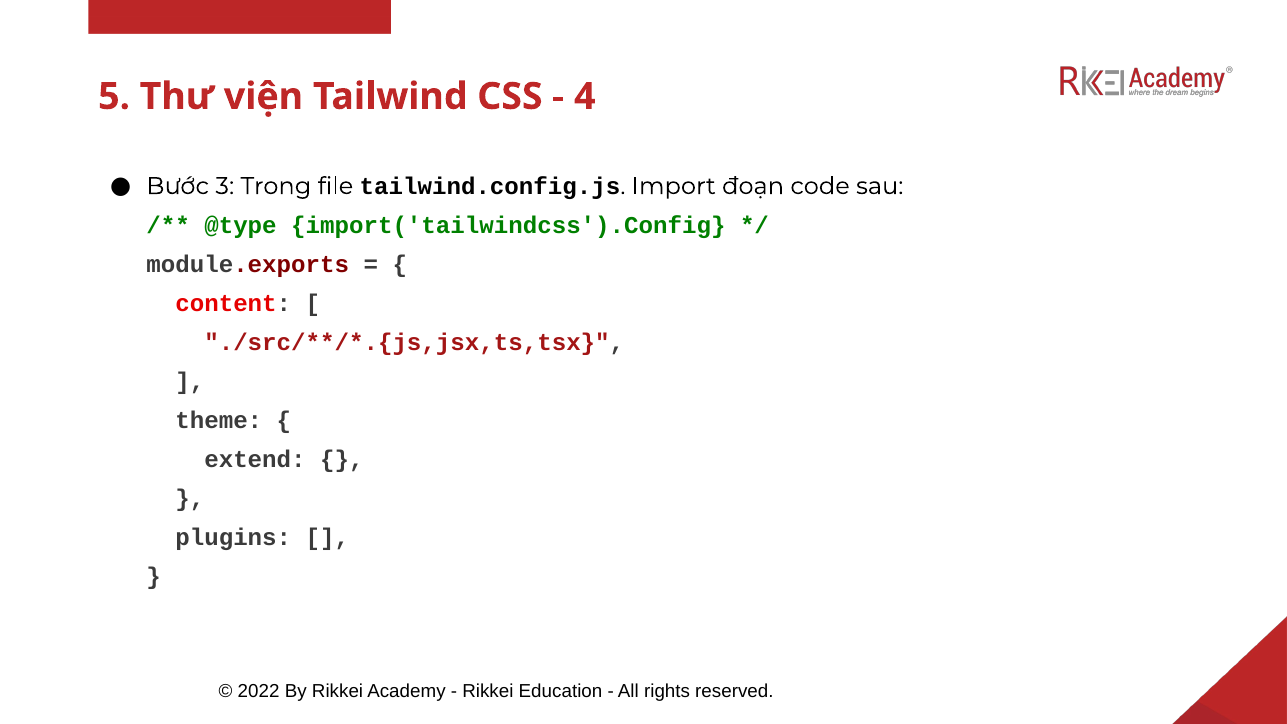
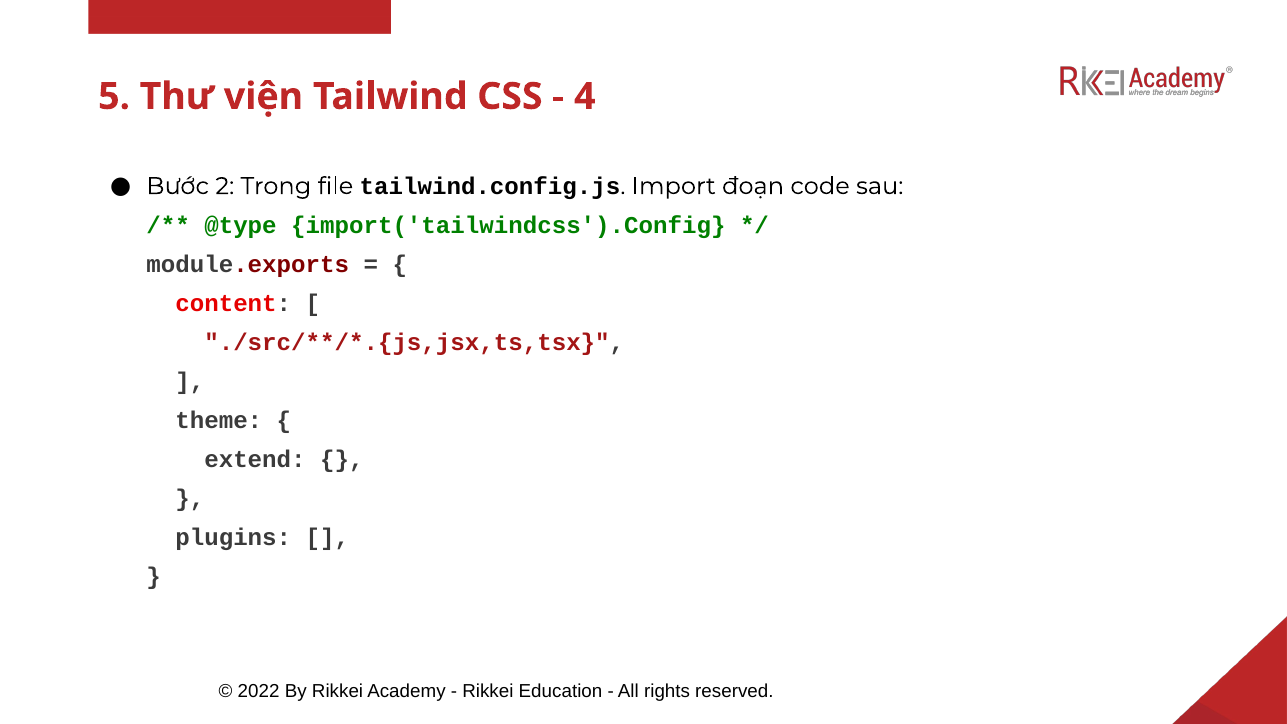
3: 3 -> 2
